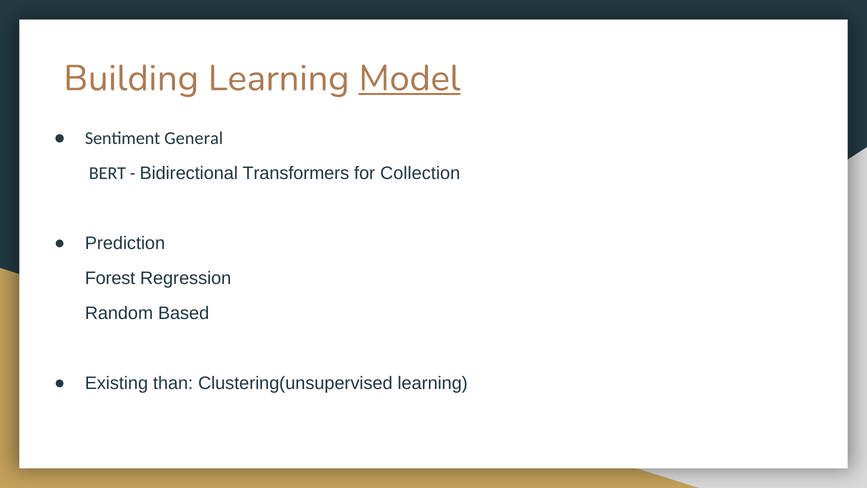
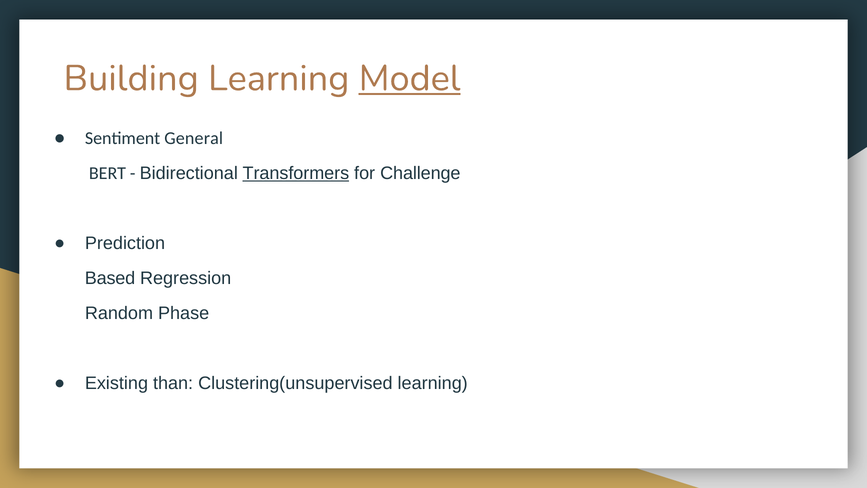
Transformers underline: none -> present
Collection: Collection -> Challenge
Forest: Forest -> Based
Based: Based -> Phase
